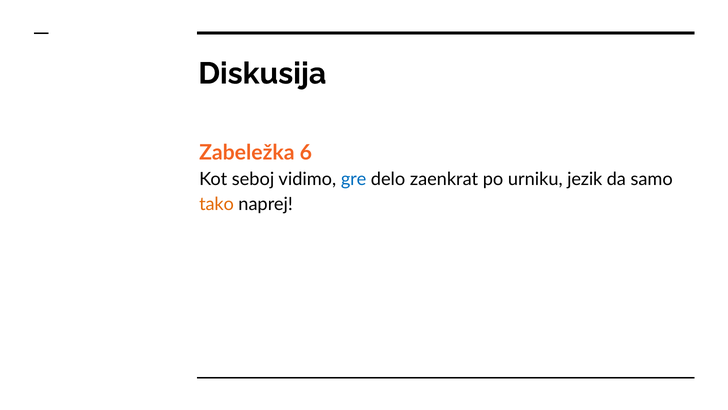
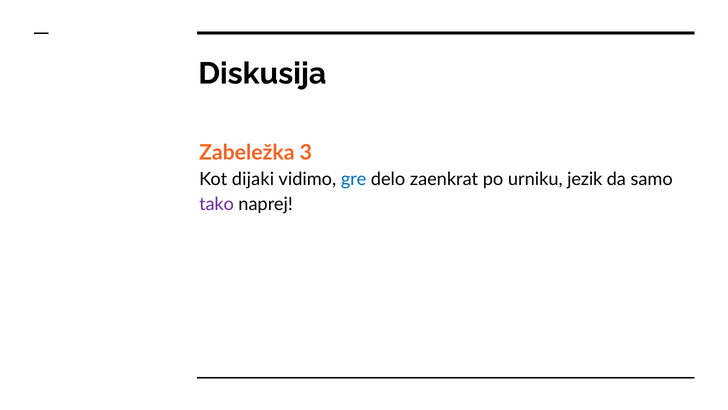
6: 6 -> 3
seboj: seboj -> dijaki
tako colour: orange -> purple
